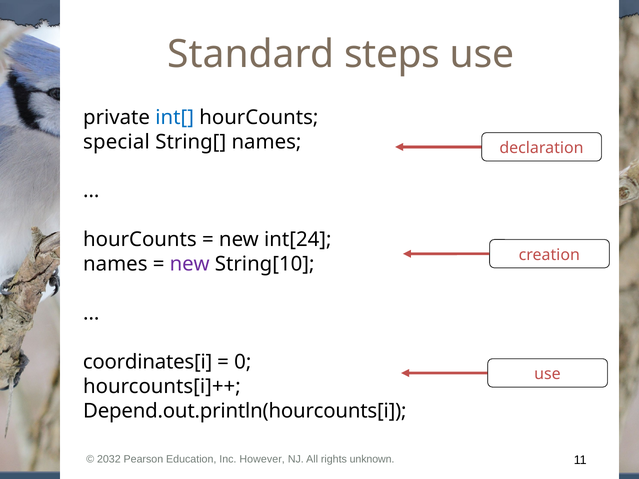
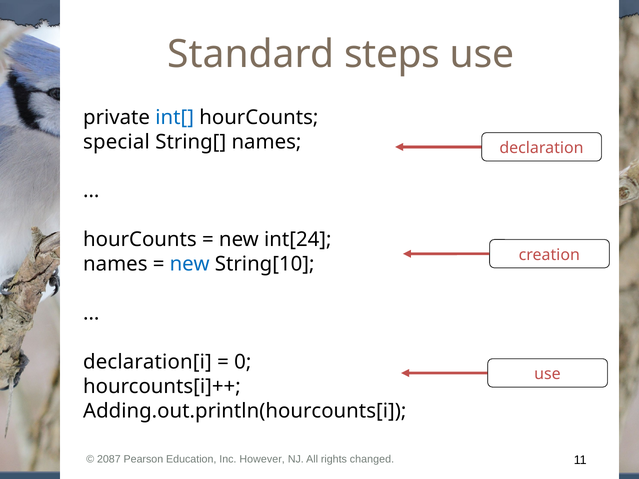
new at (190, 264) colour: purple -> blue
coordinates[i: coordinates[i -> declaration[i
Depend.out.println(hourcounts[i: Depend.out.println(hourcounts[i -> Adding.out.println(hourcounts[i
2032: 2032 -> 2087
unknown: unknown -> changed
